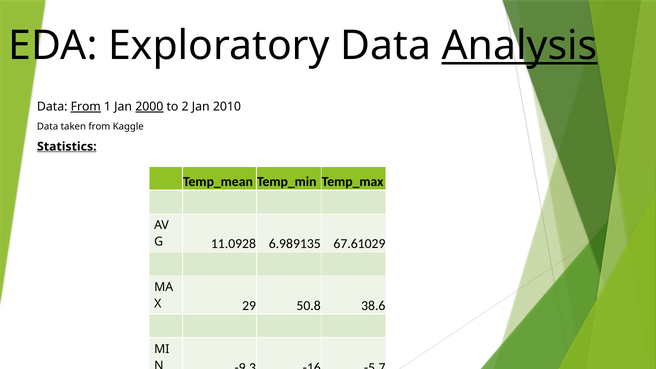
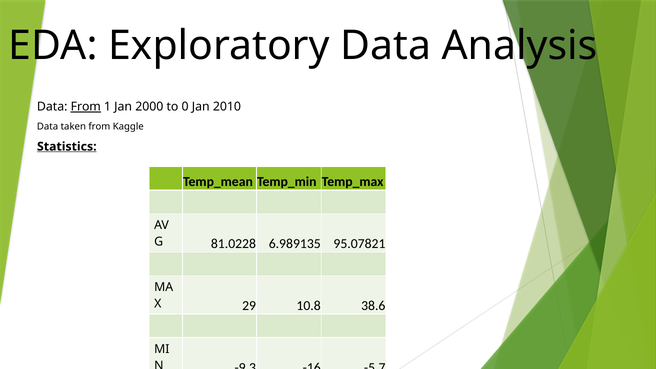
Analysis underline: present -> none
2000 underline: present -> none
2: 2 -> 0
11.0928: 11.0928 -> 81.0228
67.61029: 67.61029 -> 95.07821
50.8: 50.8 -> 10.8
